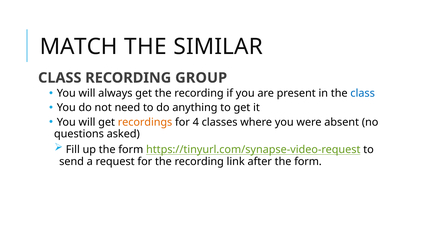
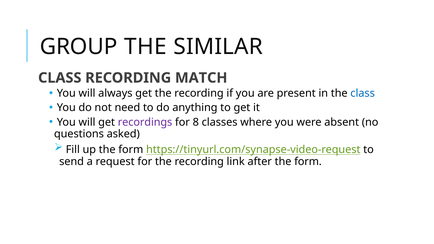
MATCH: MATCH -> GROUP
GROUP: GROUP -> MATCH
recordings colour: orange -> purple
4: 4 -> 8
